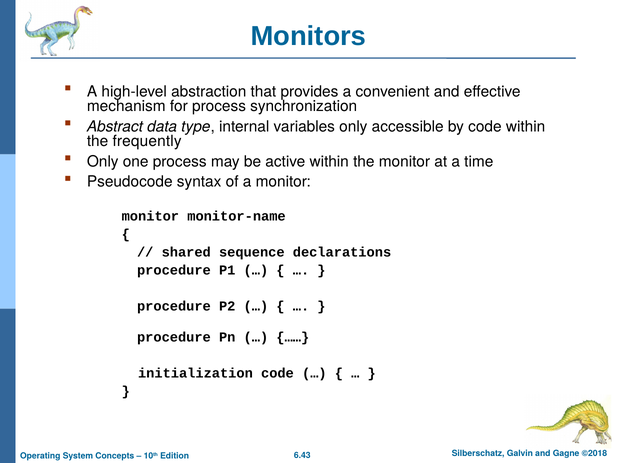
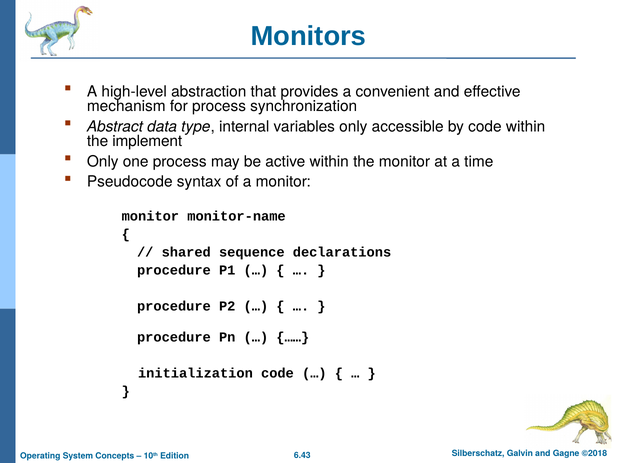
frequently: frequently -> implement
